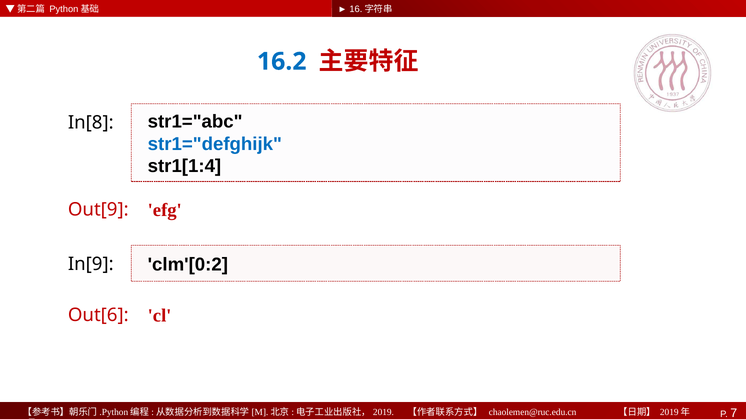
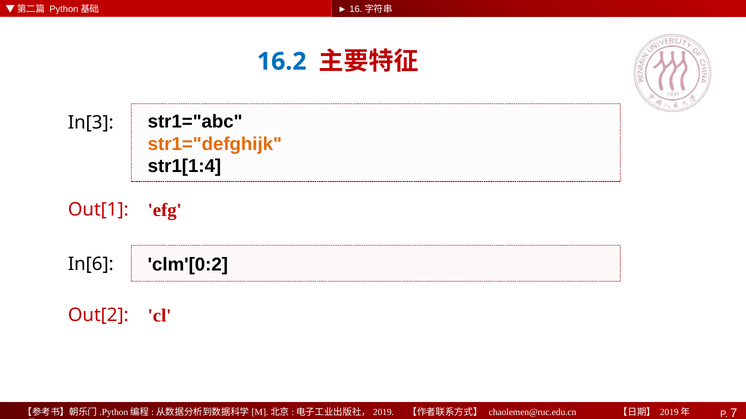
In[8: In[8 -> In[3
str1="defghijk colour: blue -> orange
Out[9: Out[9 -> Out[1
In[9: In[9 -> In[6
Out[6: Out[6 -> Out[2
